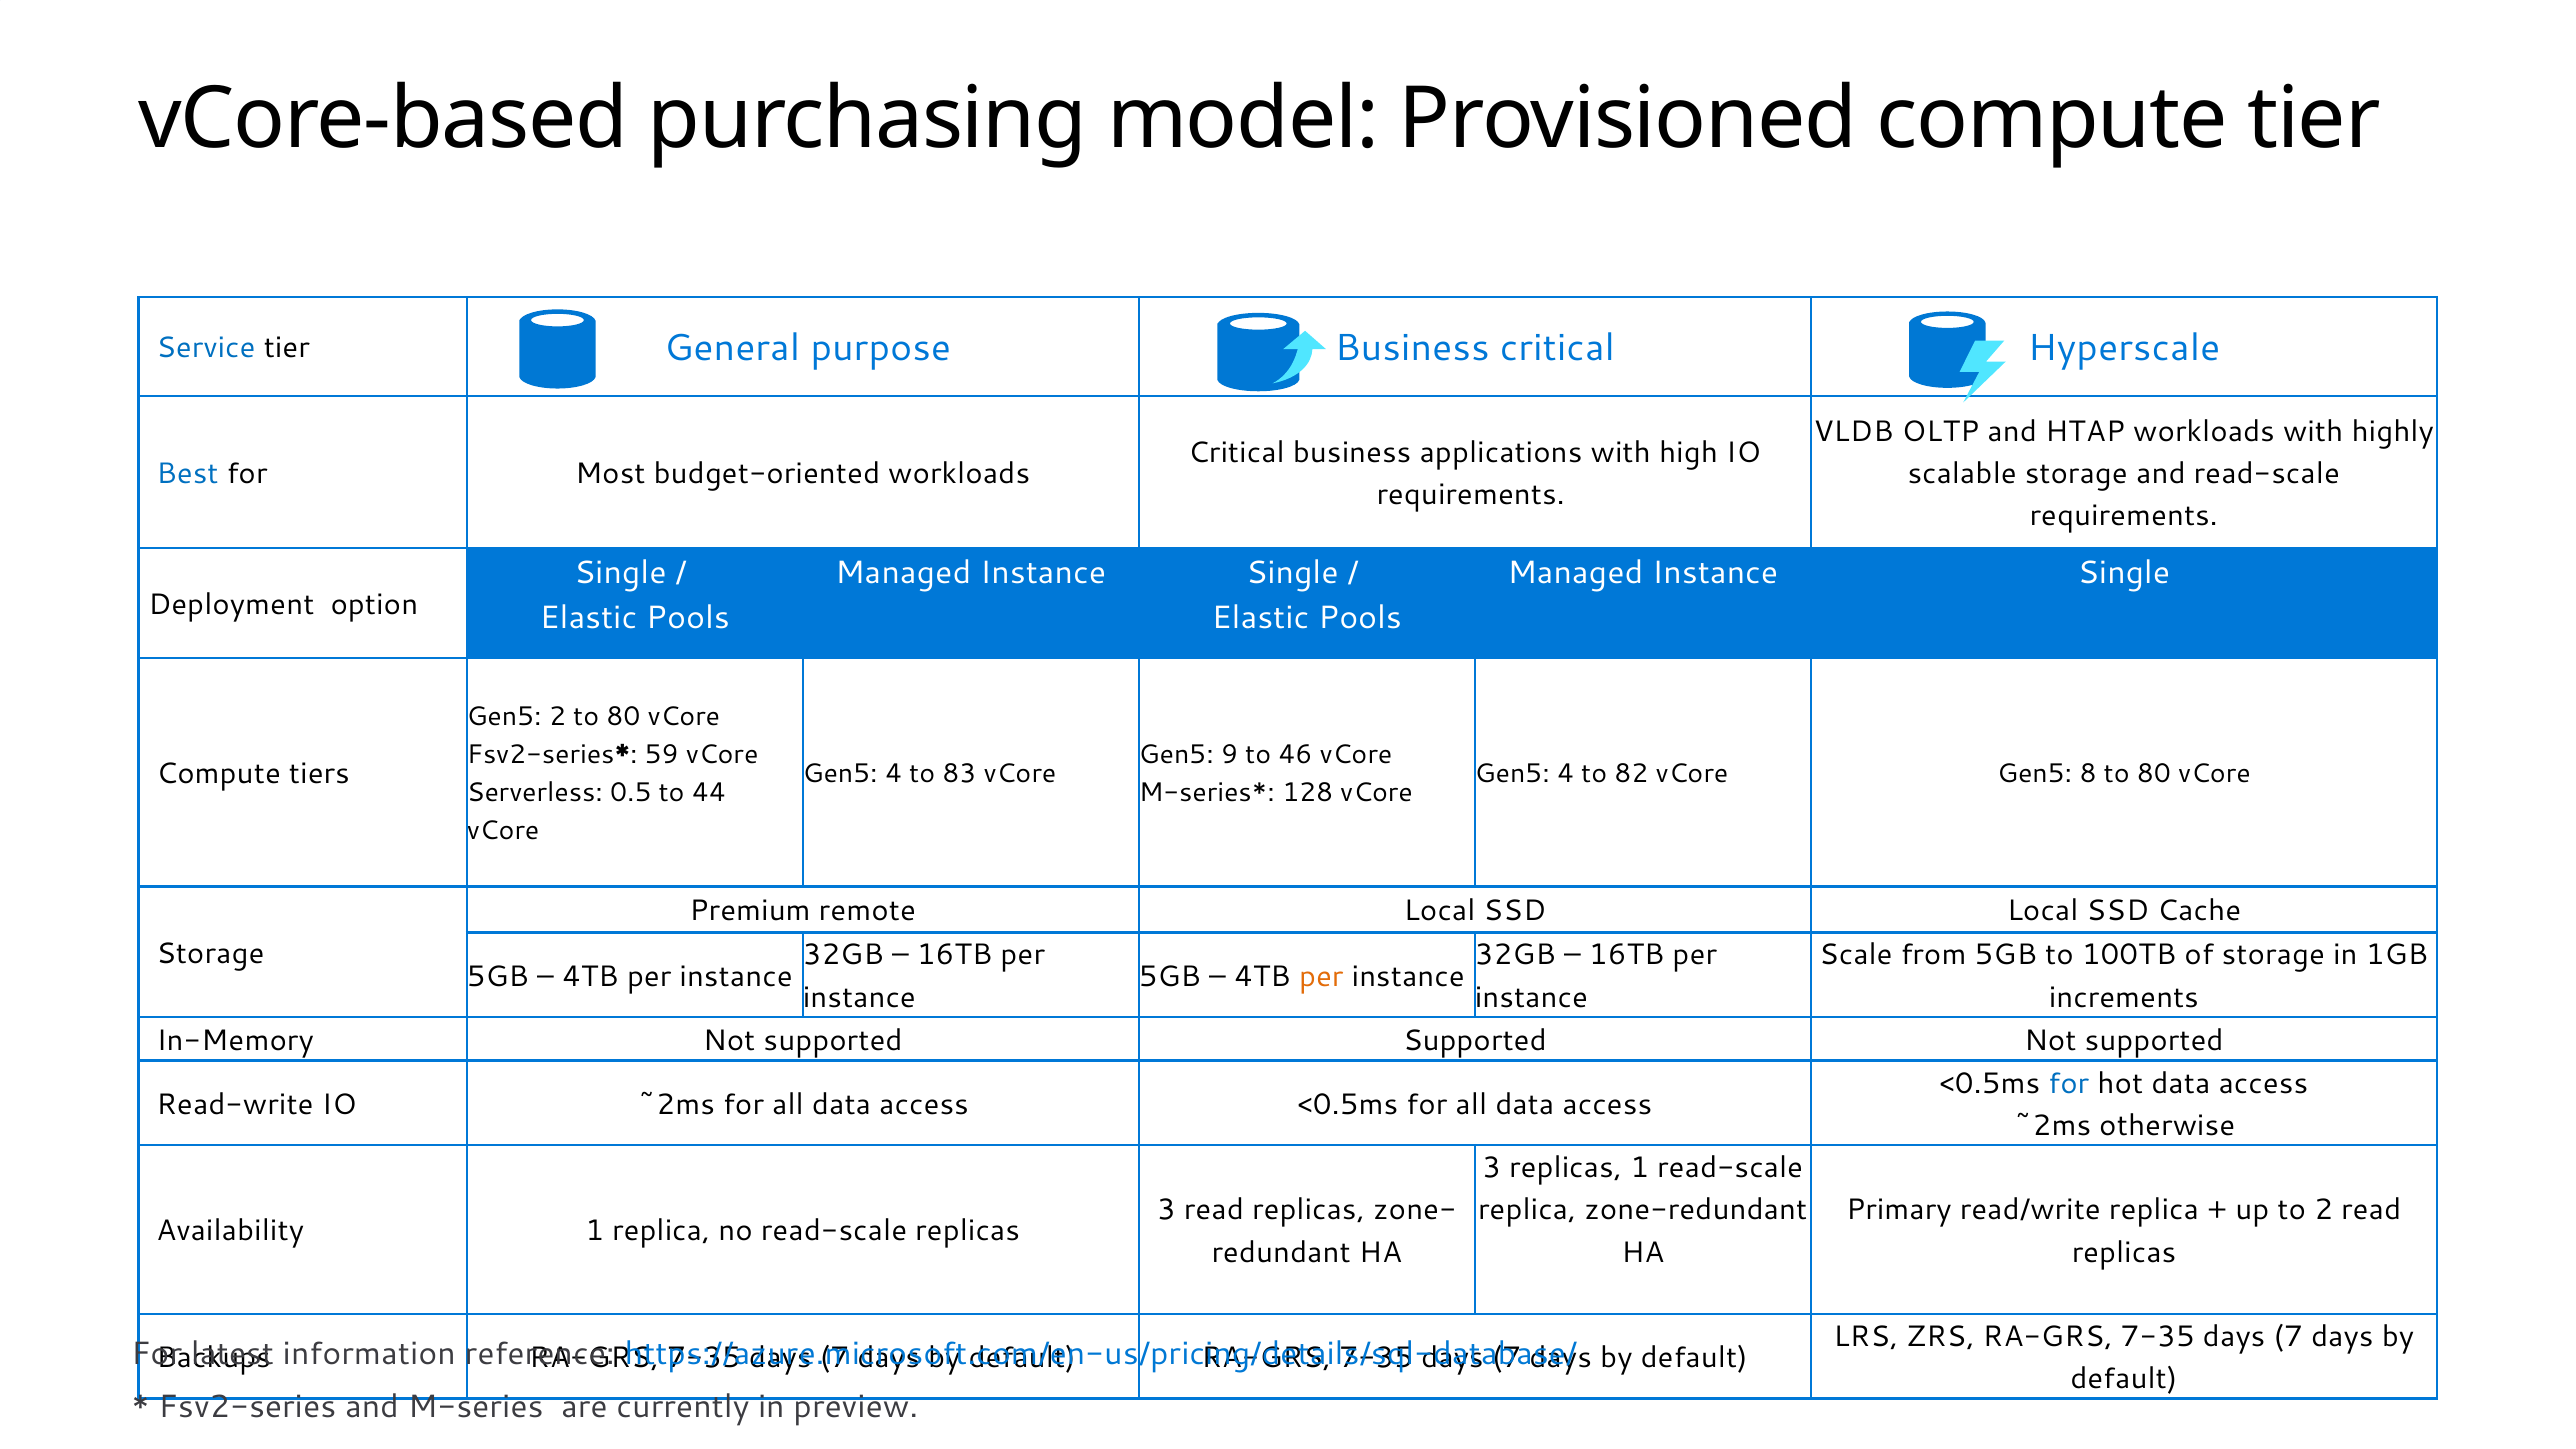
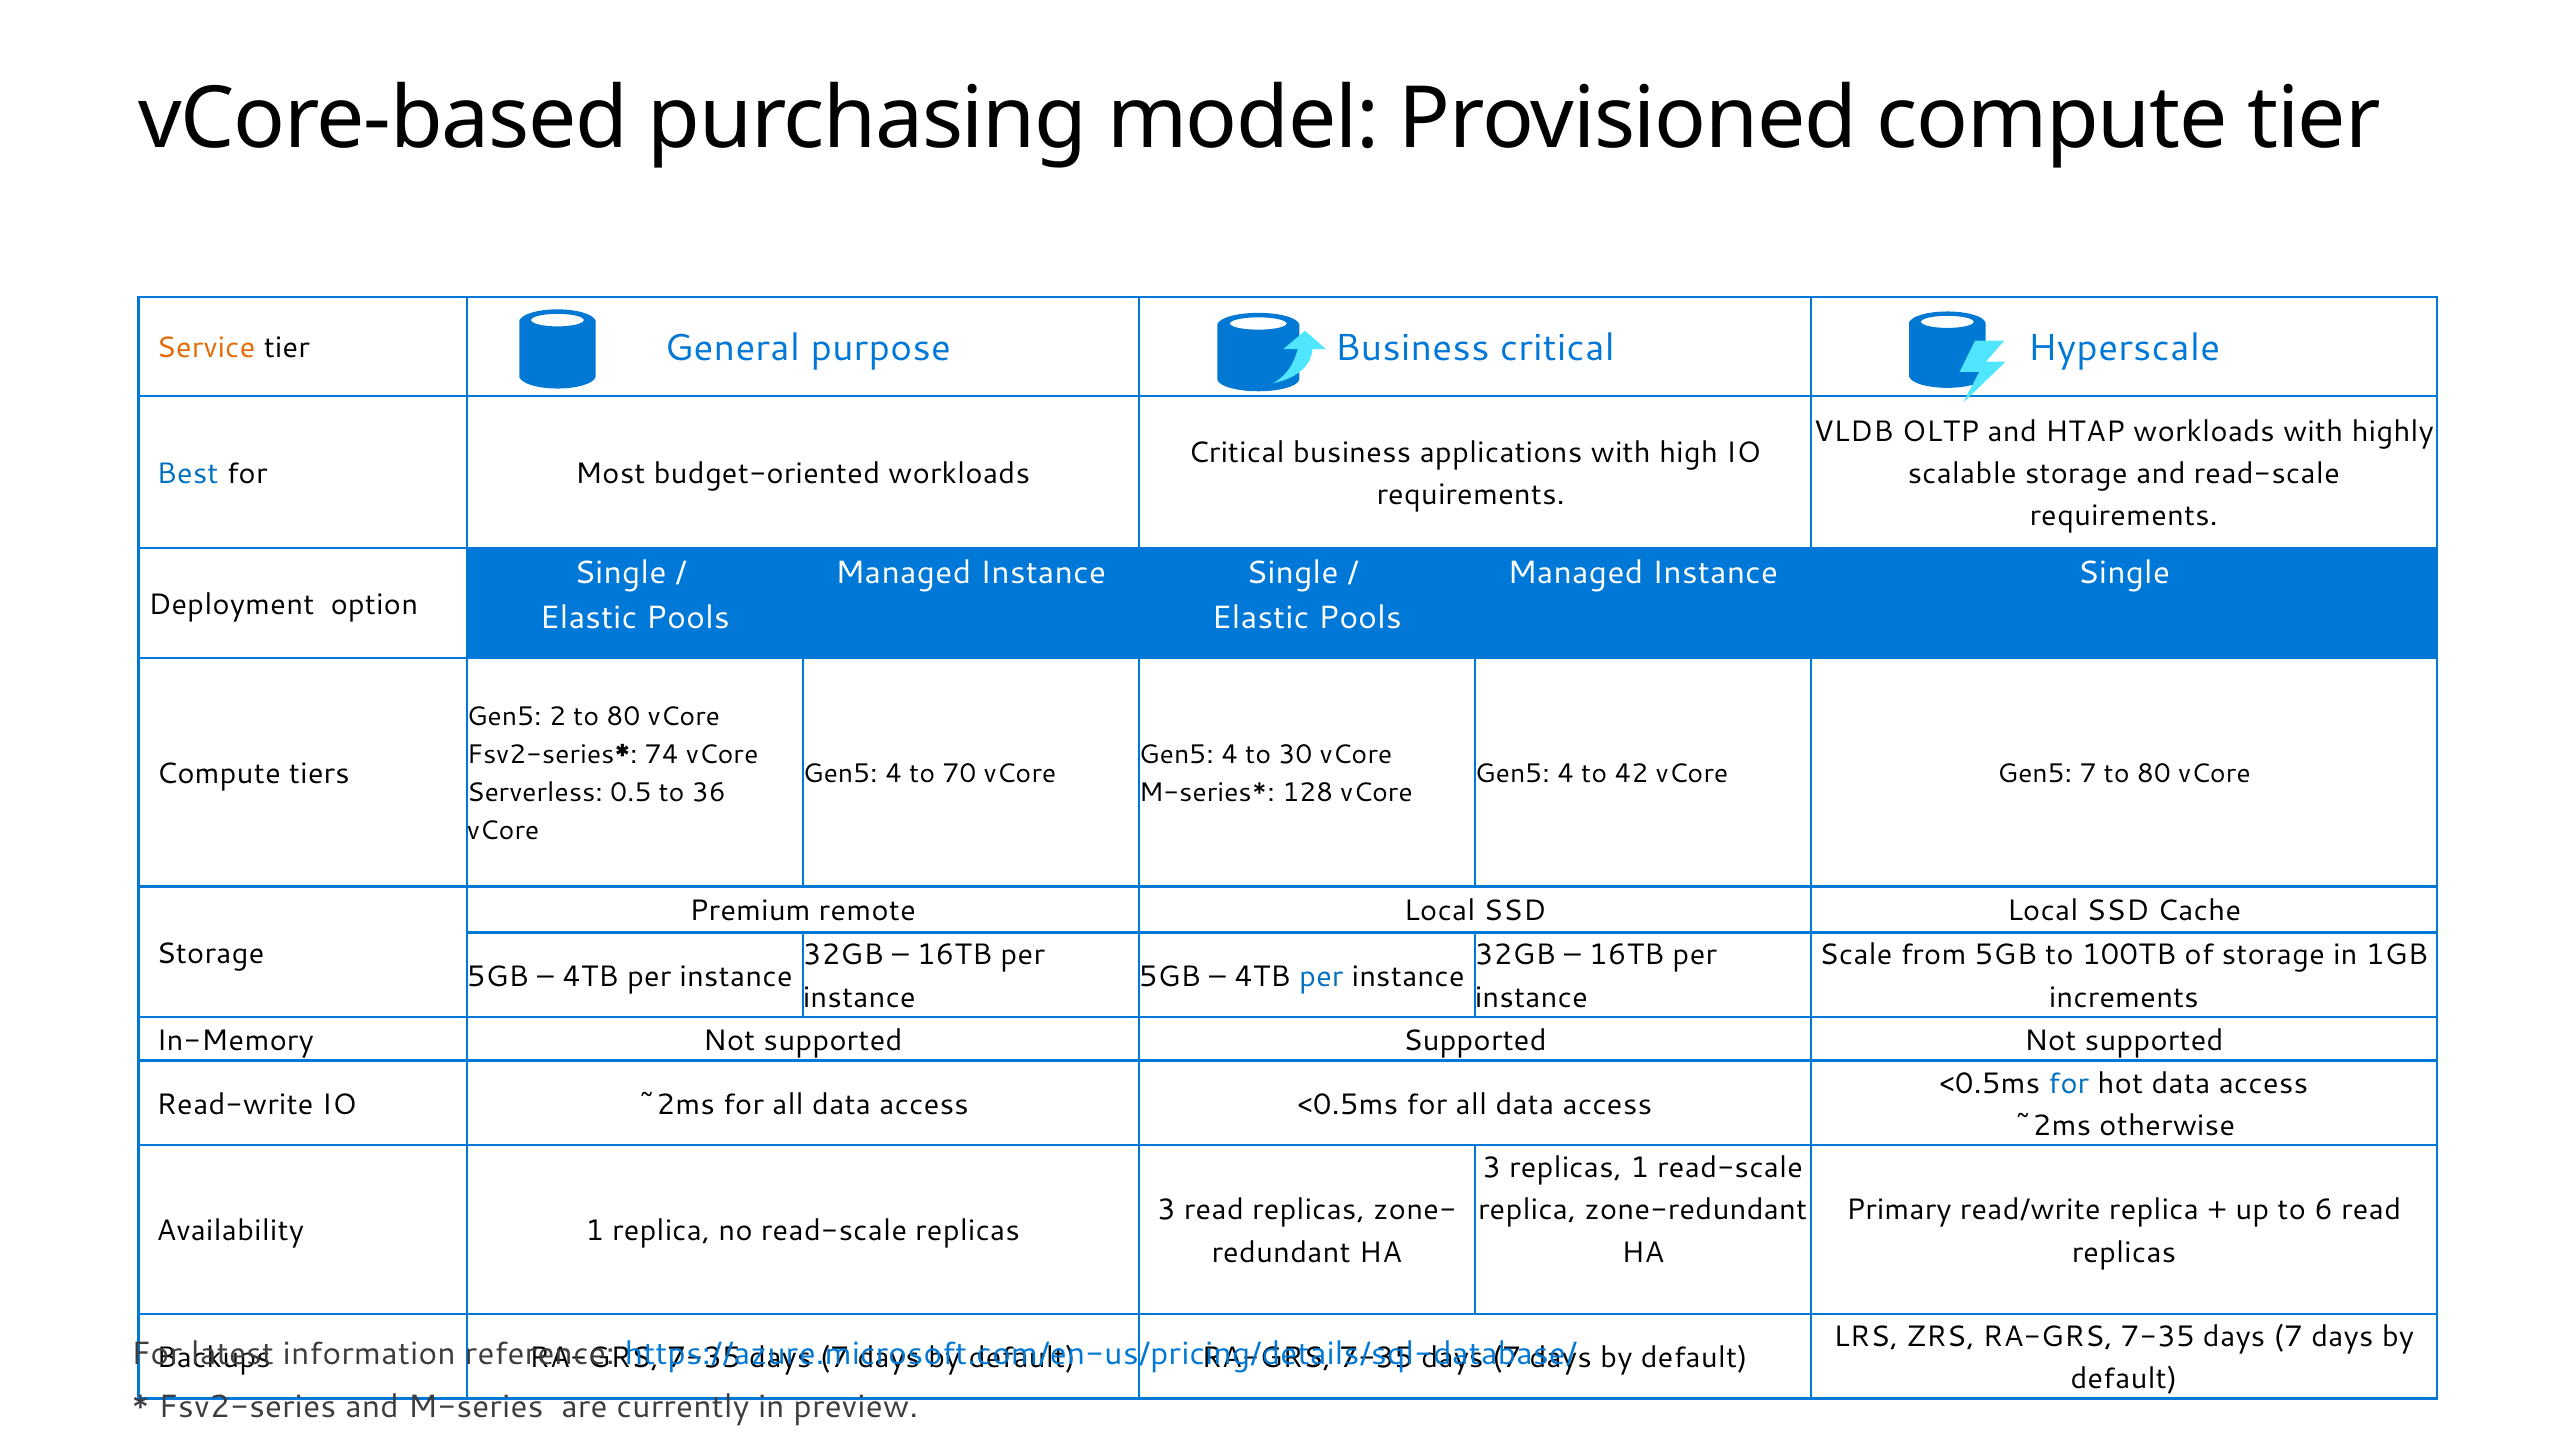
Service colour: blue -> orange
59: 59 -> 74
9 at (1230, 755): 9 -> 4
46: 46 -> 30
83: 83 -> 70
82: 82 -> 42
Gen5 8: 8 -> 7
44: 44 -> 36
per at (1321, 976) colour: orange -> blue
to 2: 2 -> 6
